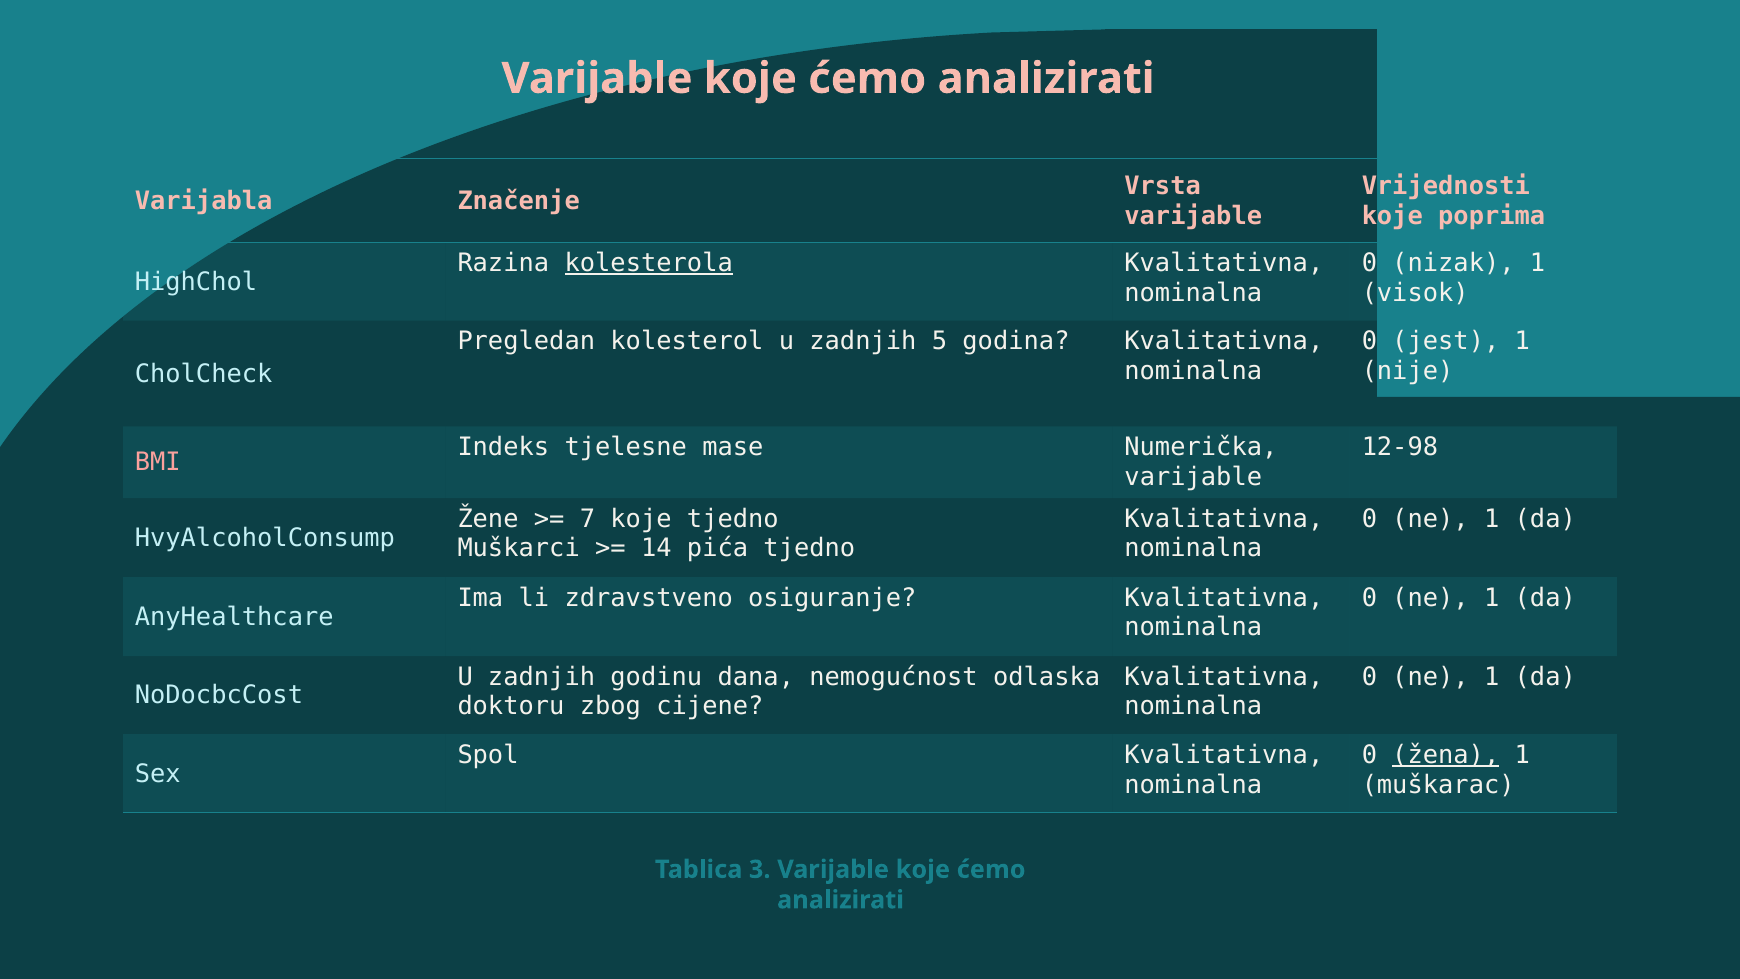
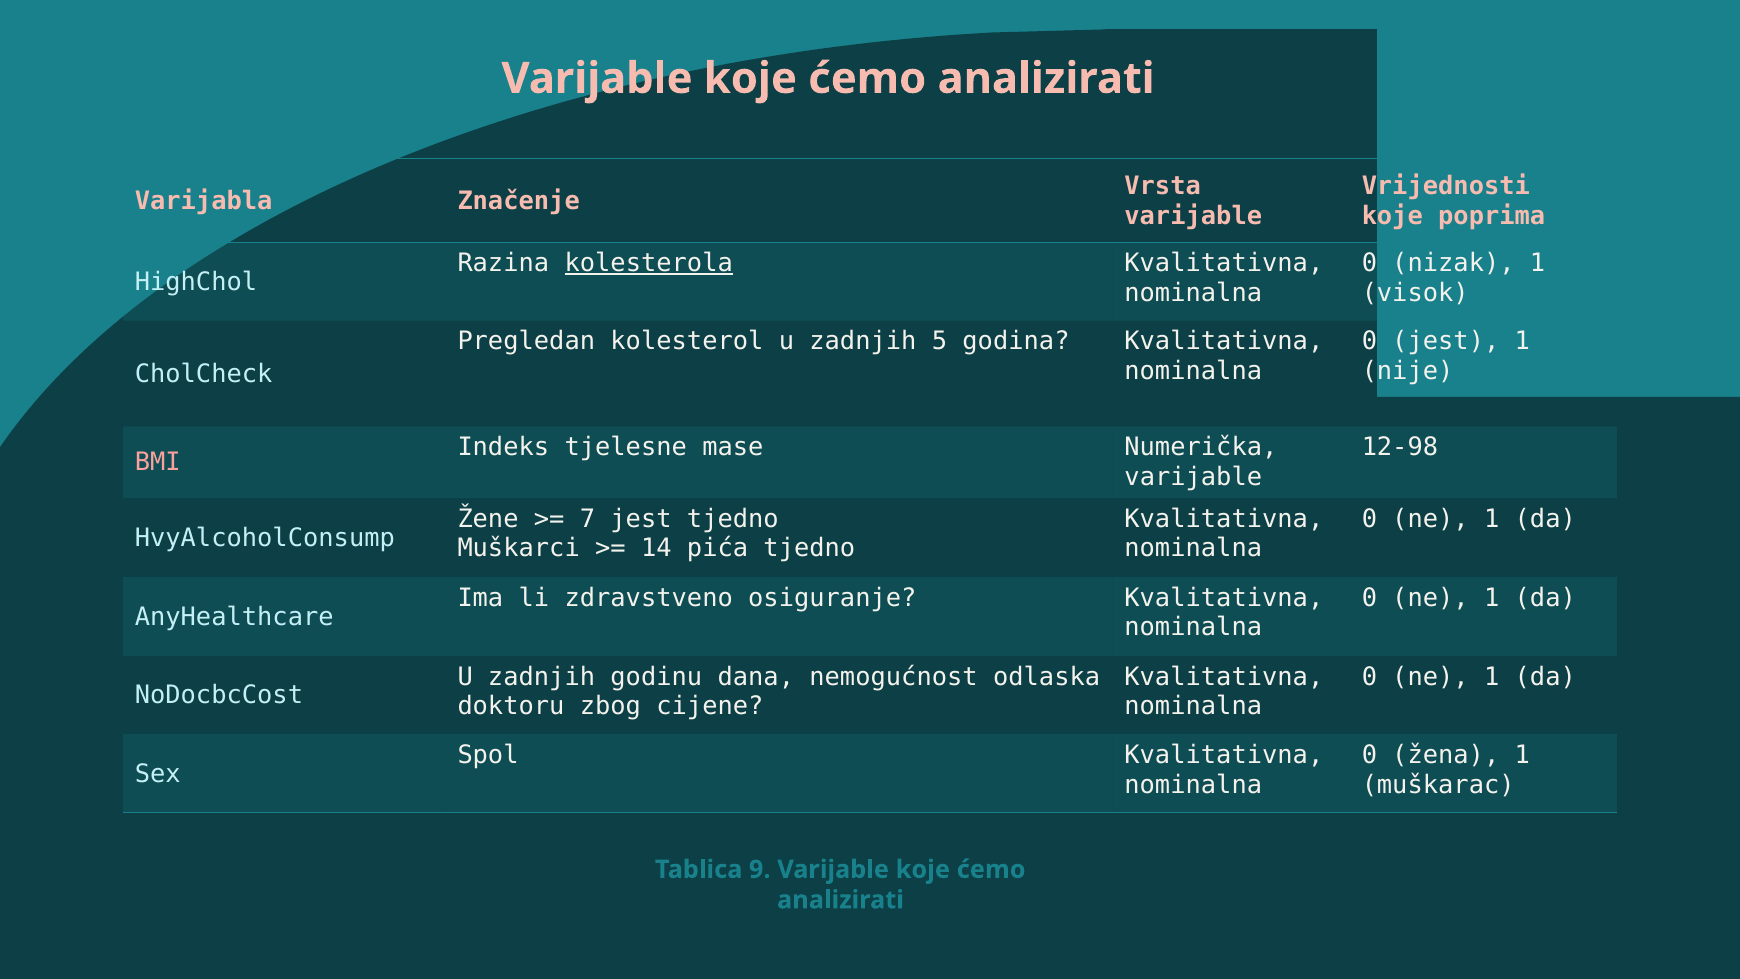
7 koje: koje -> jest
žena underline: present -> none
3: 3 -> 9
